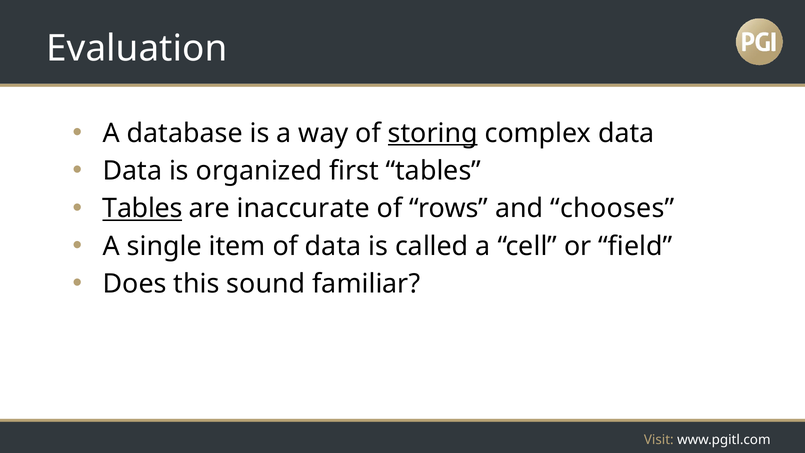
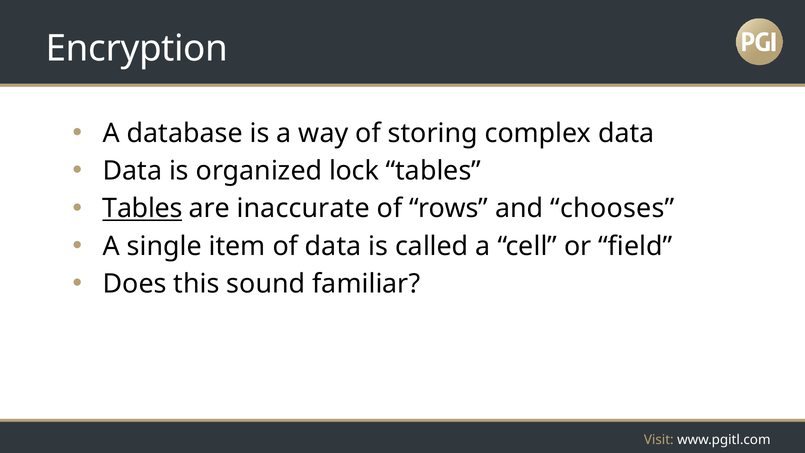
Evaluation: Evaluation -> Encryption
storing underline: present -> none
first: first -> lock
